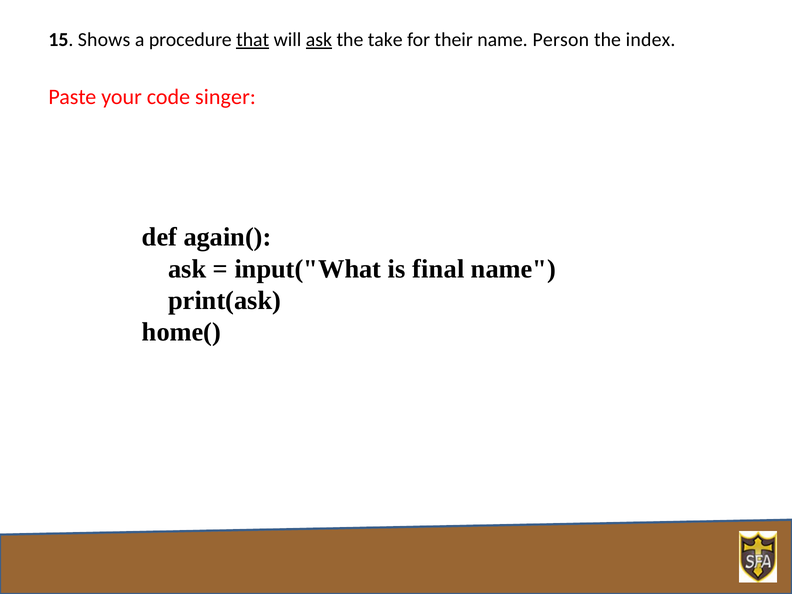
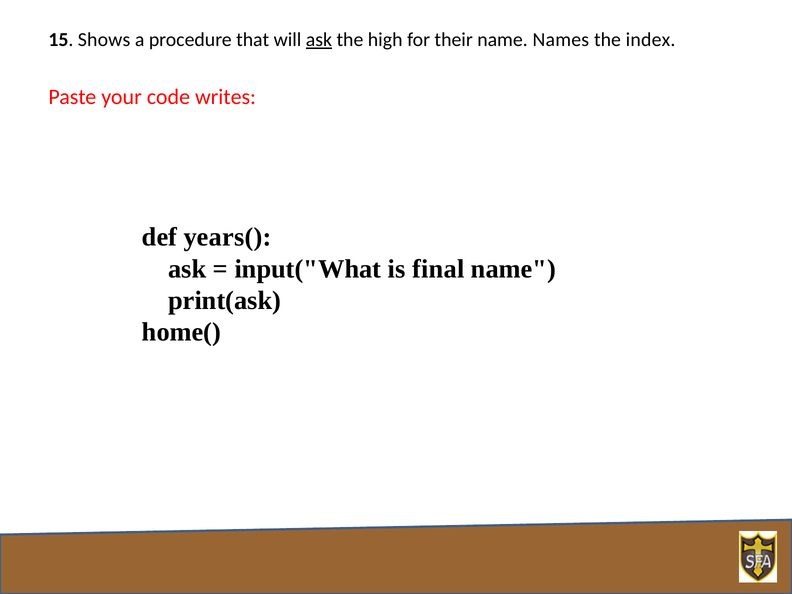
that underline: present -> none
take: take -> high
Person: Person -> Names
singer: singer -> writes
again(: again( -> years(
